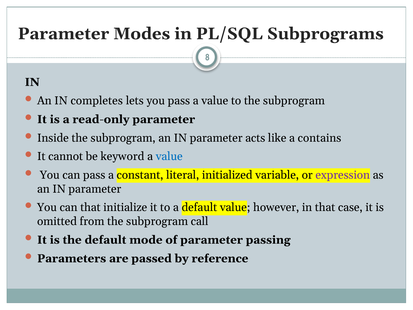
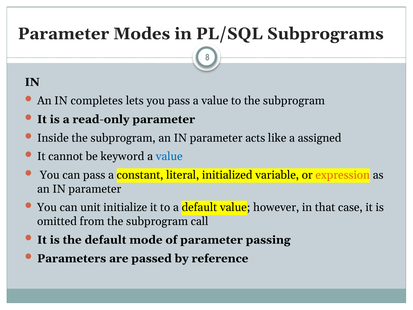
contains: contains -> assigned
expression colour: purple -> orange
can that: that -> unit
